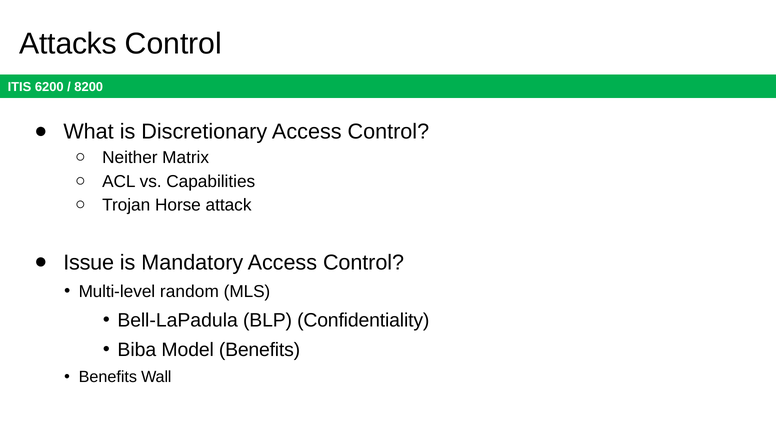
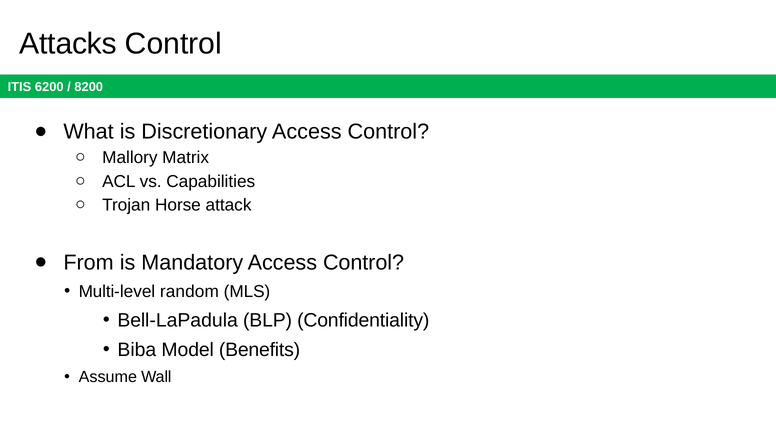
Neither: Neither -> Mallory
Issue: Issue -> From
Benefits at (108, 378): Benefits -> Assume
